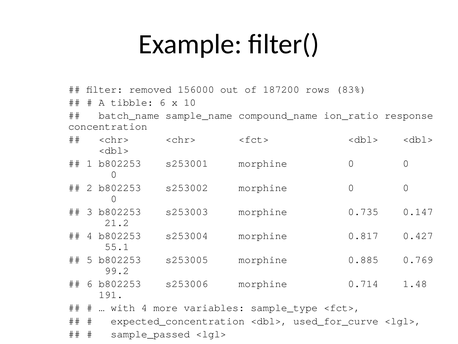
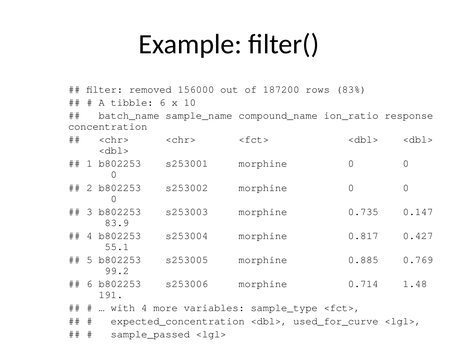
21.2: 21.2 -> 83.9
